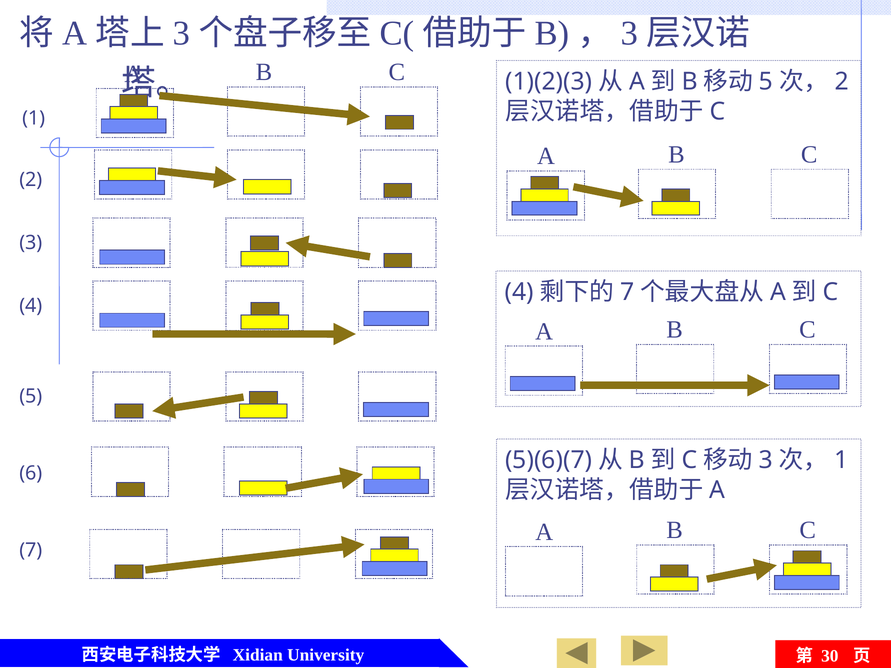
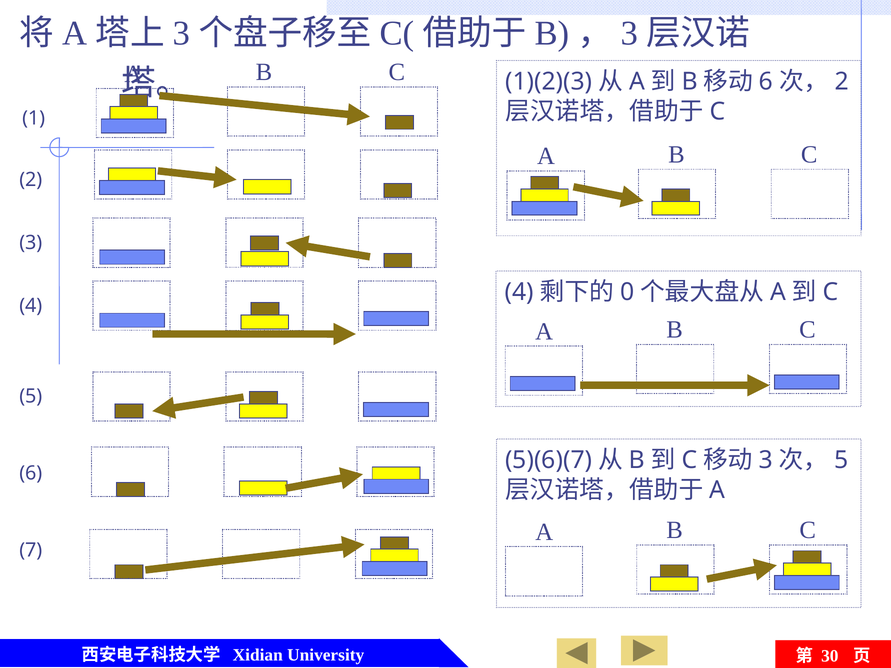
5 at (766, 82): 5 -> 6
7 at (627, 292): 7 -> 0
1 at (841, 460): 1 -> 5
